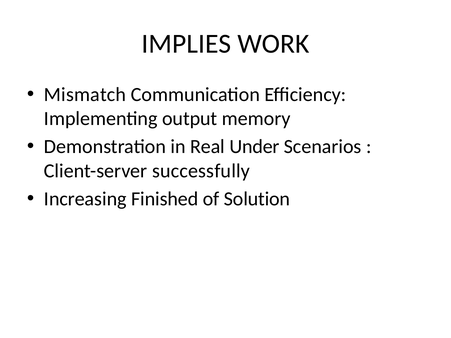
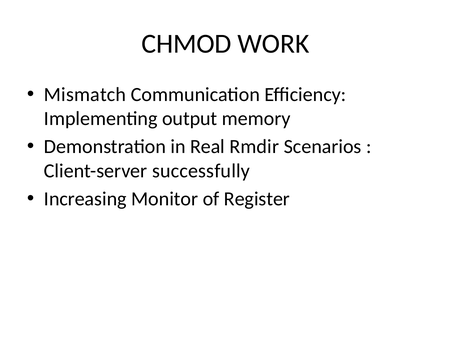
IMPLIES: IMPLIES -> CHMOD
Under: Under -> Rmdir
Finished: Finished -> Monitor
Solution: Solution -> Register
